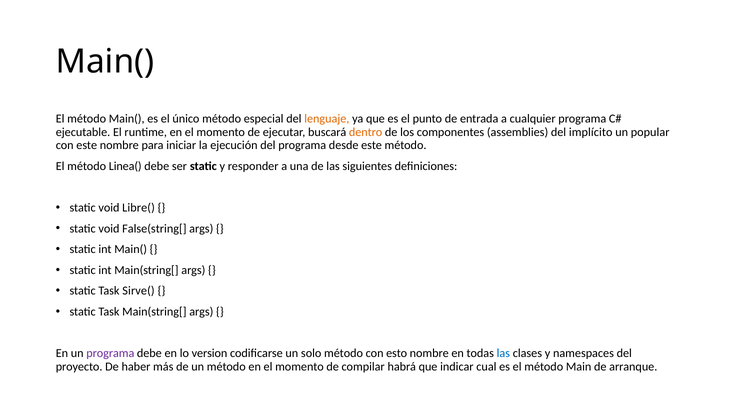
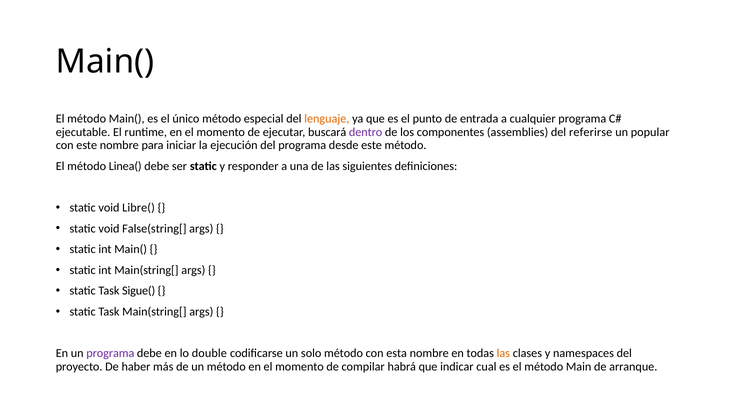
dentro colour: orange -> purple
implícito: implícito -> referirse
Sirve(: Sirve( -> Sigue(
version: version -> double
esto: esto -> esta
las at (503, 353) colour: blue -> orange
